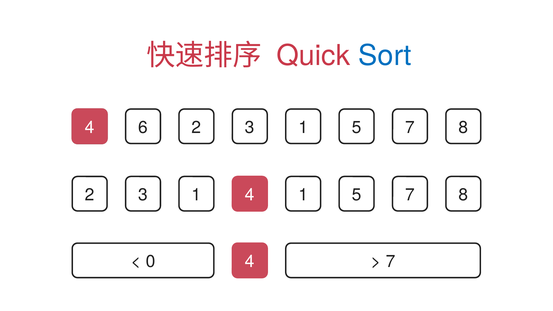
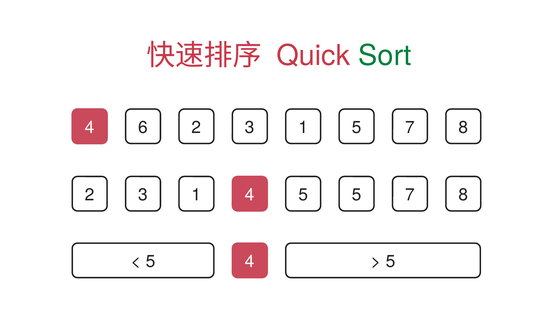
Sort colour: blue -> green
2 1: 1 -> 5
0 at (150, 262): 0 -> 5
7 at (390, 262): 7 -> 5
